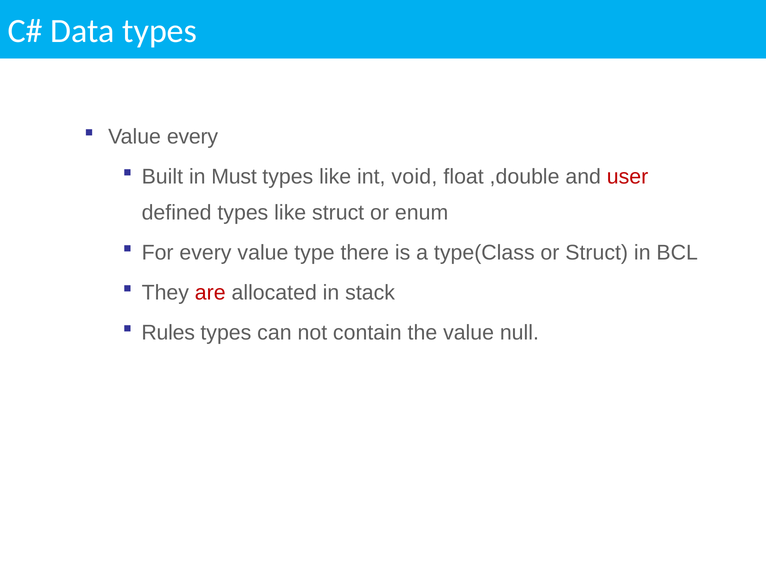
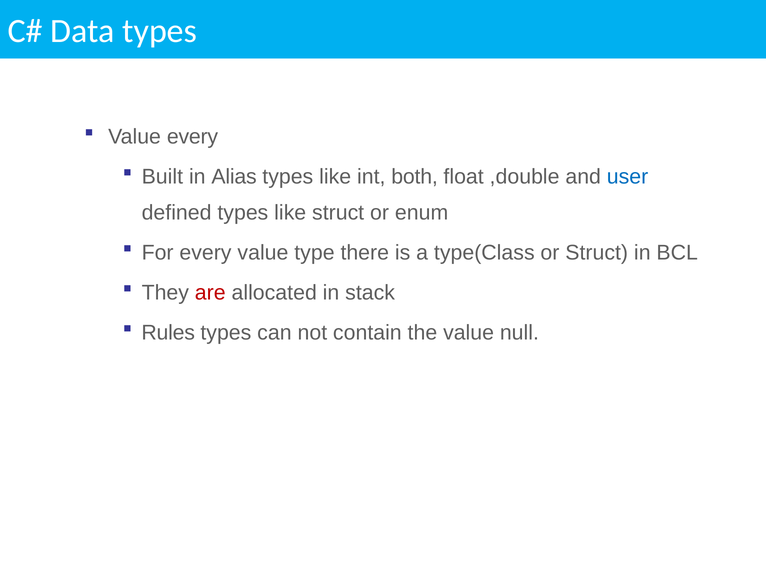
Must: Must -> Alias
void: void -> both
user colour: red -> blue
